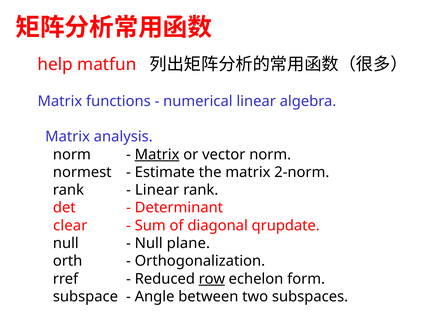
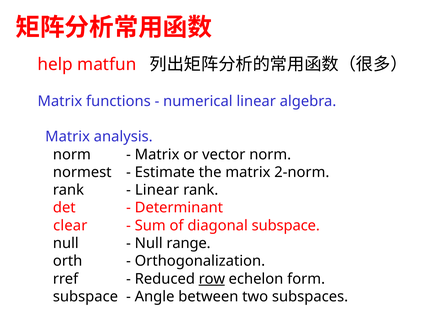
Matrix at (157, 154) underline: present -> none
diagonal qrupdate: qrupdate -> subspace
plane: plane -> range
